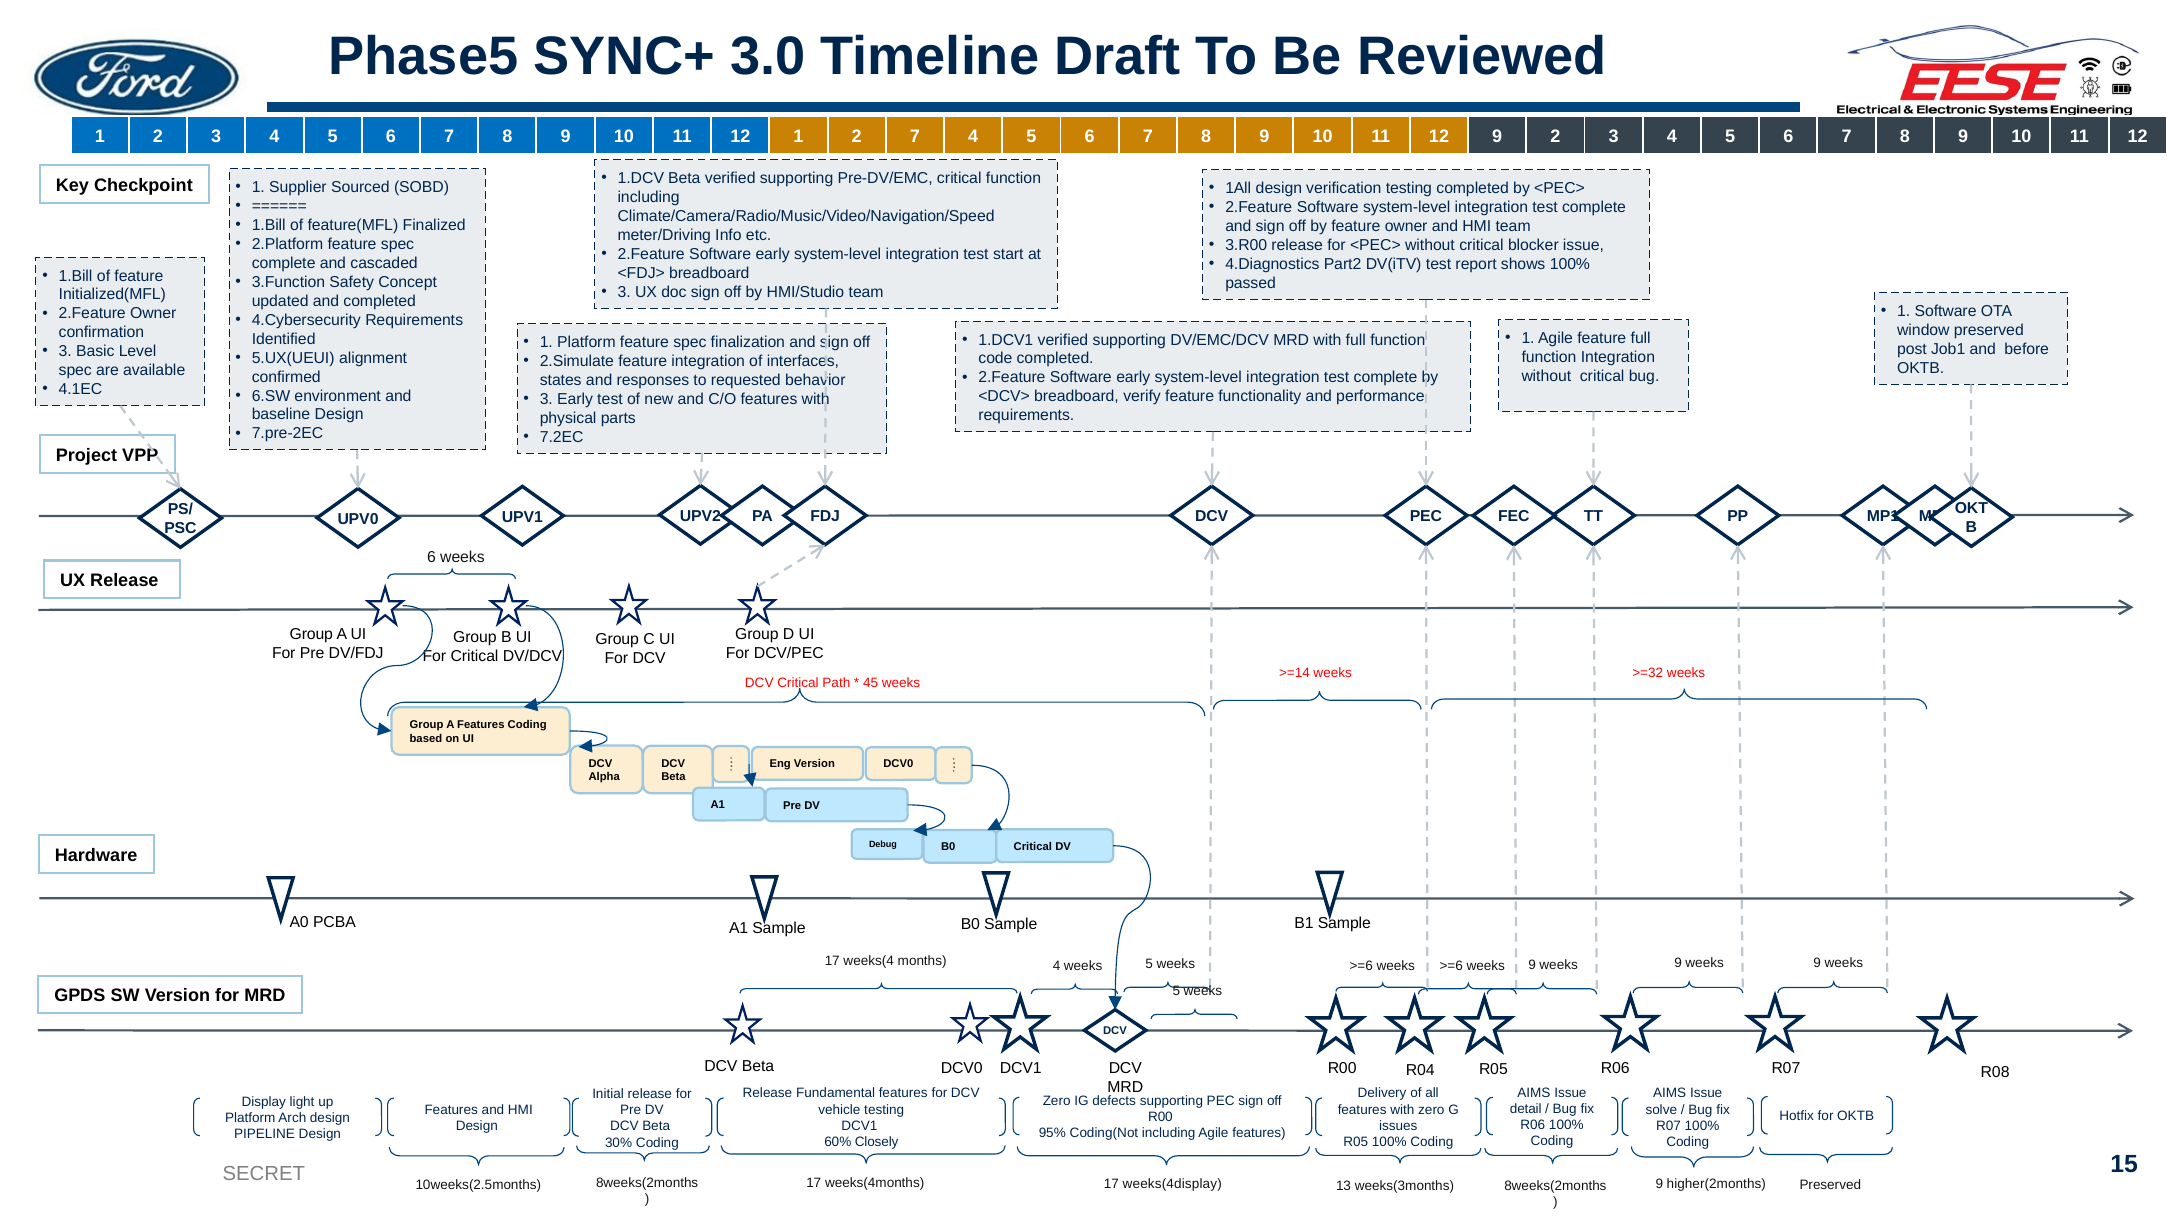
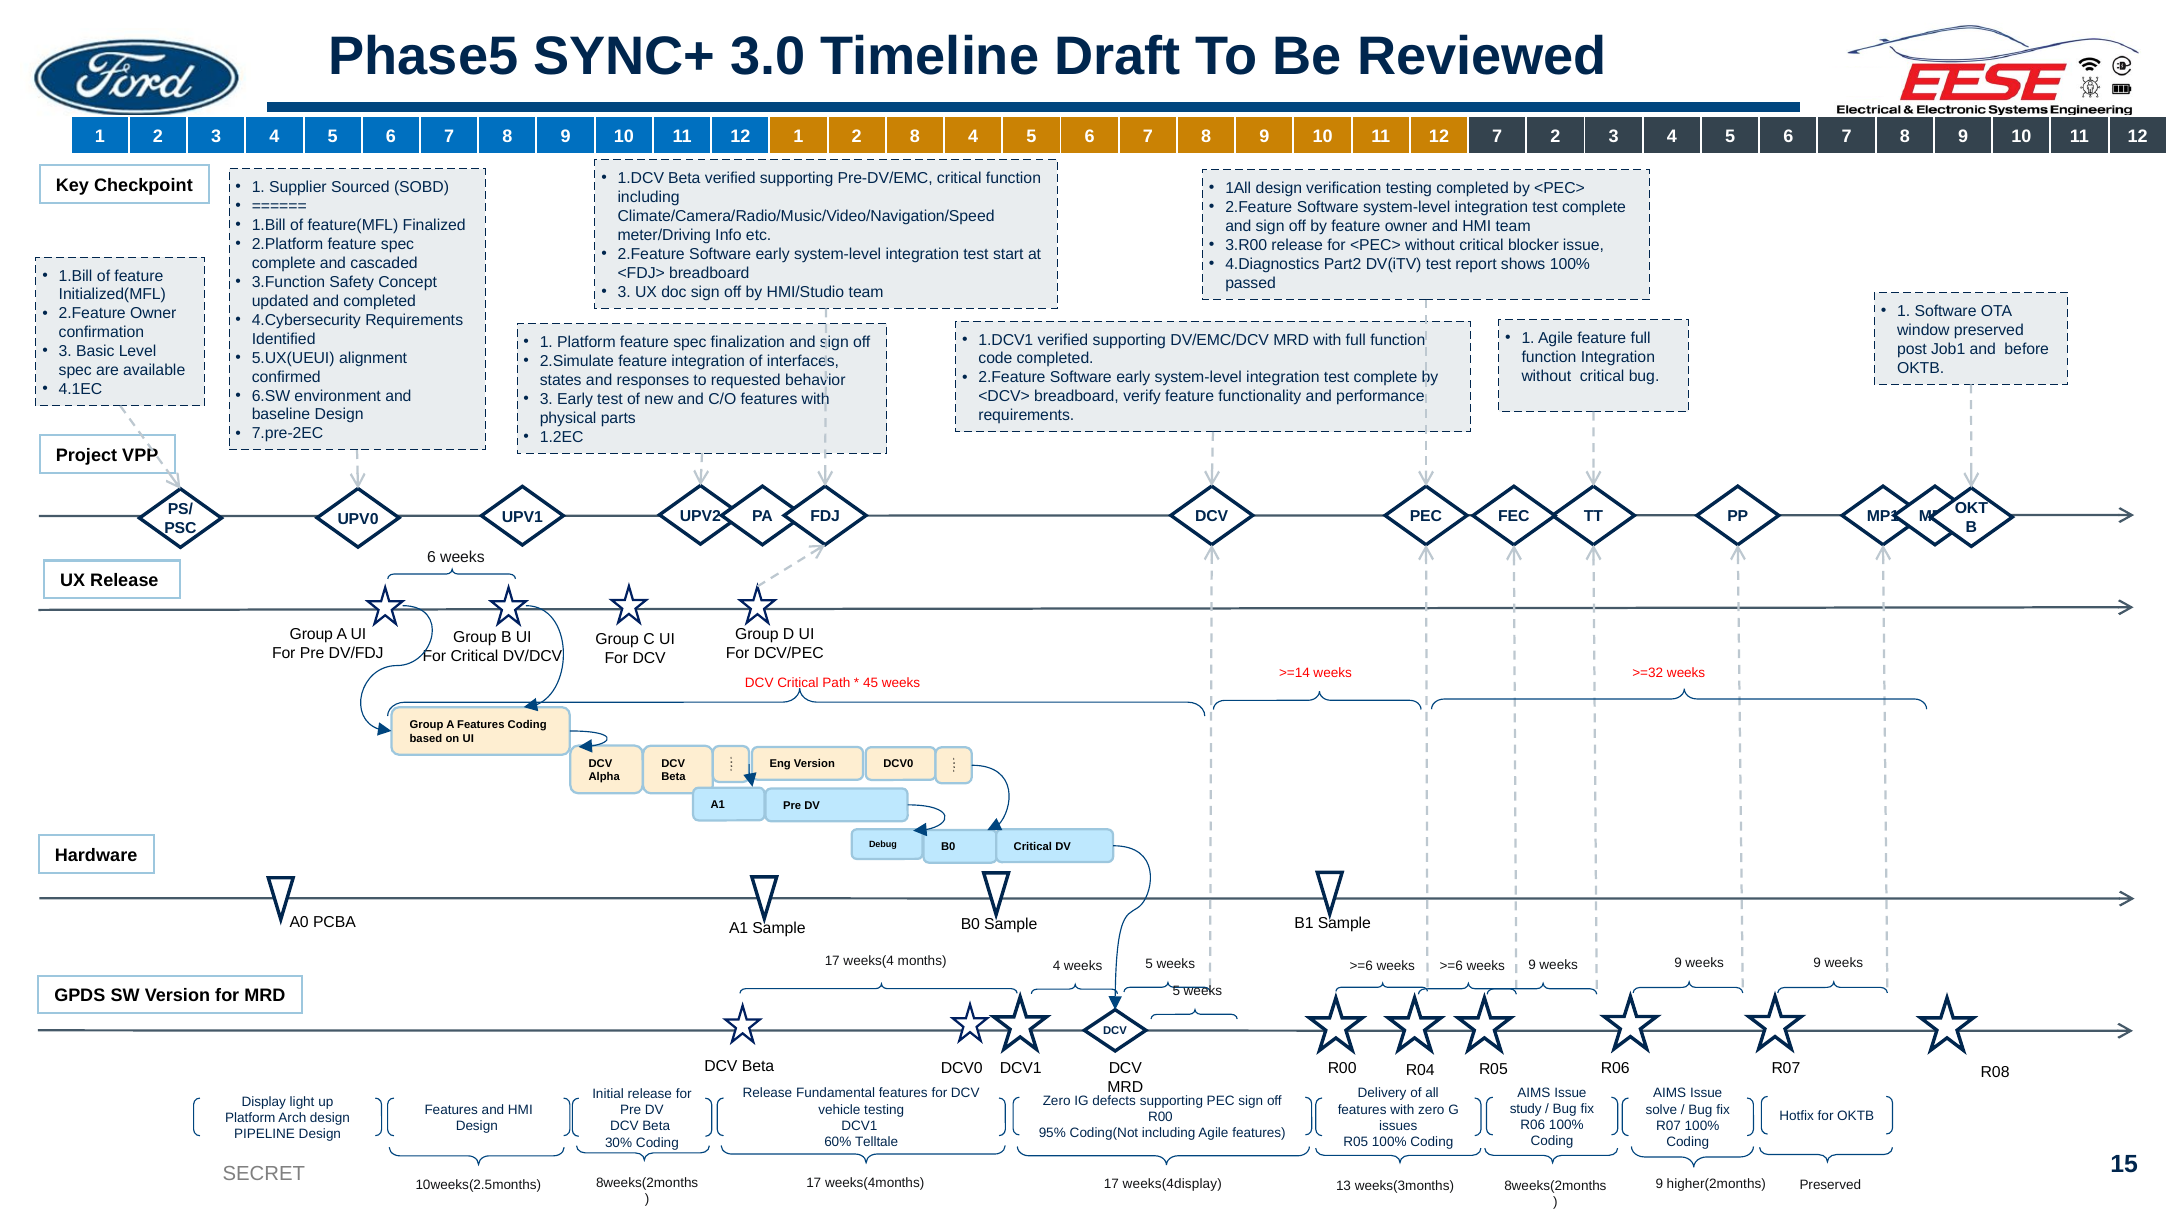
2 7: 7 -> 8
12 9: 9 -> 7
7.2EC: 7.2EC -> 1.2EC
detail: detail -> study
Closely: Closely -> Telltale
